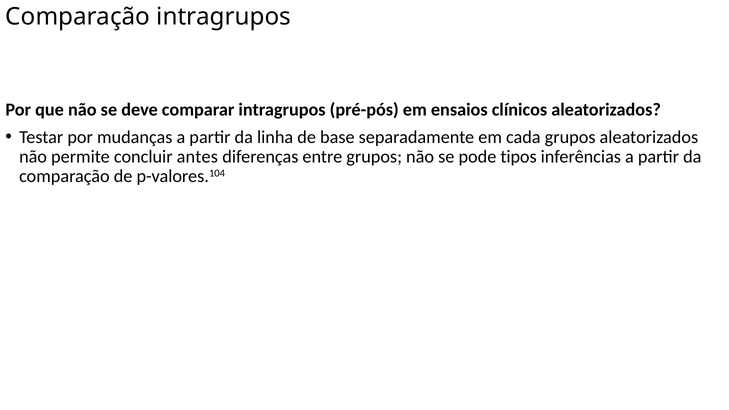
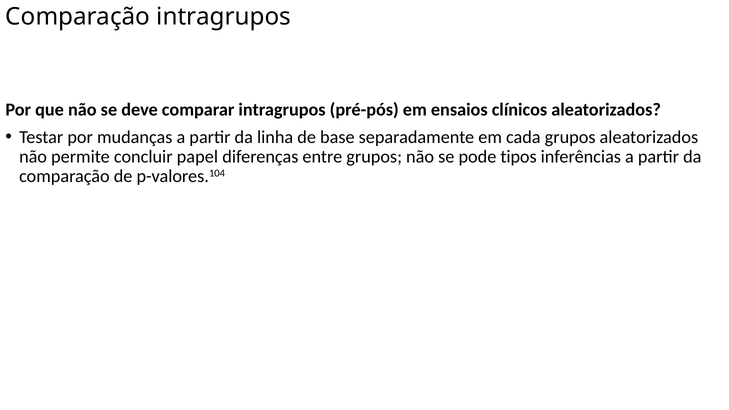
antes: antes -> papel
